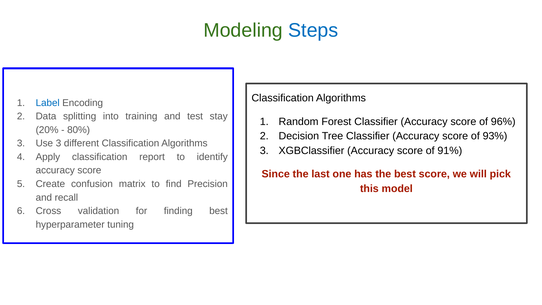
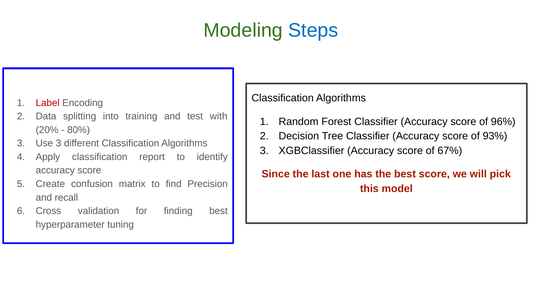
Label colour: blue -> red
stay: stay -> with
91%: 91% -> 67%
